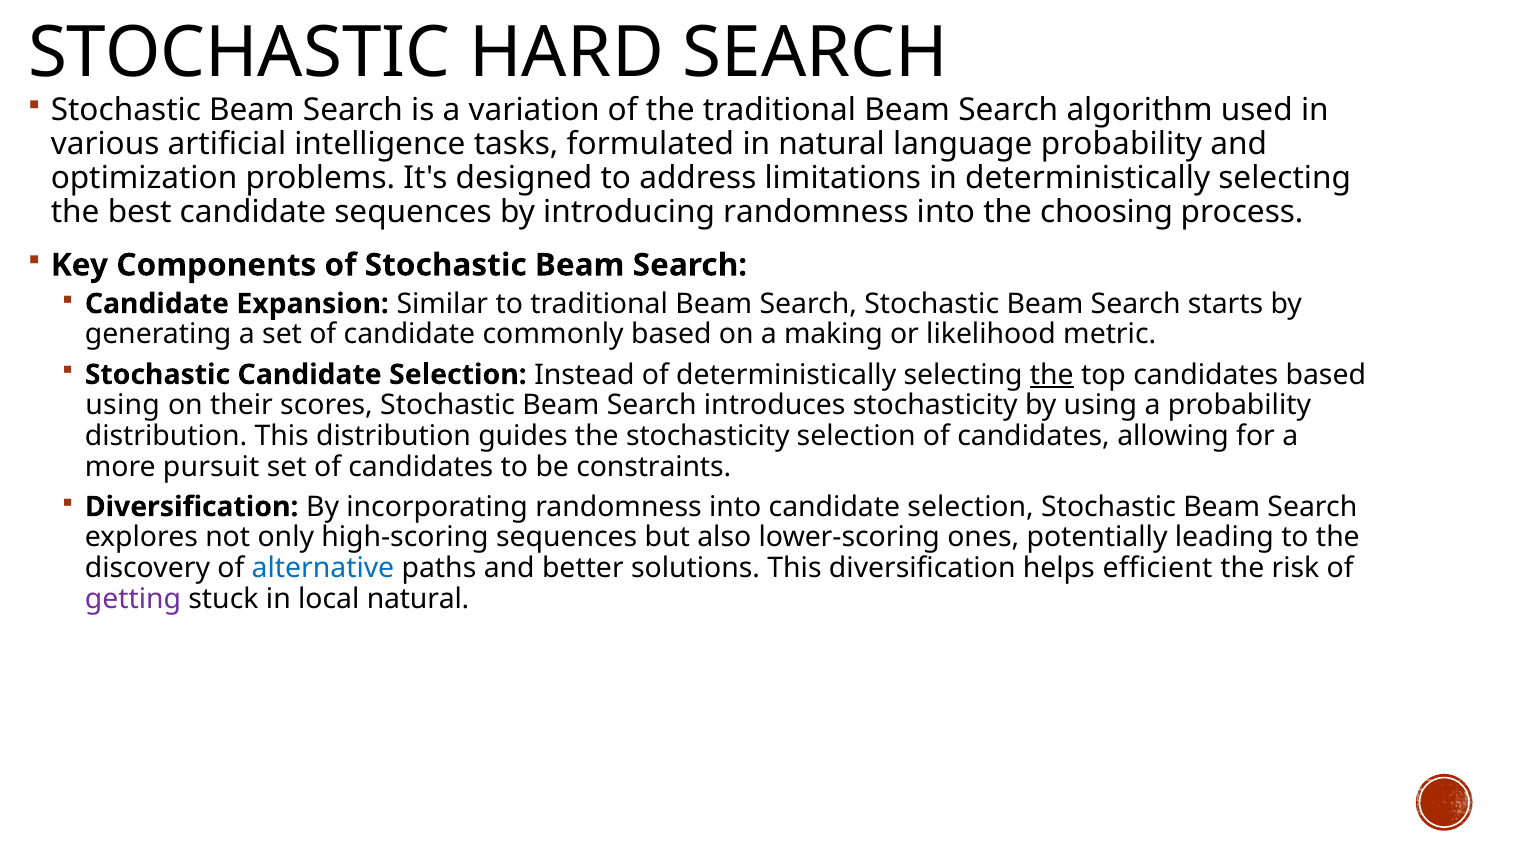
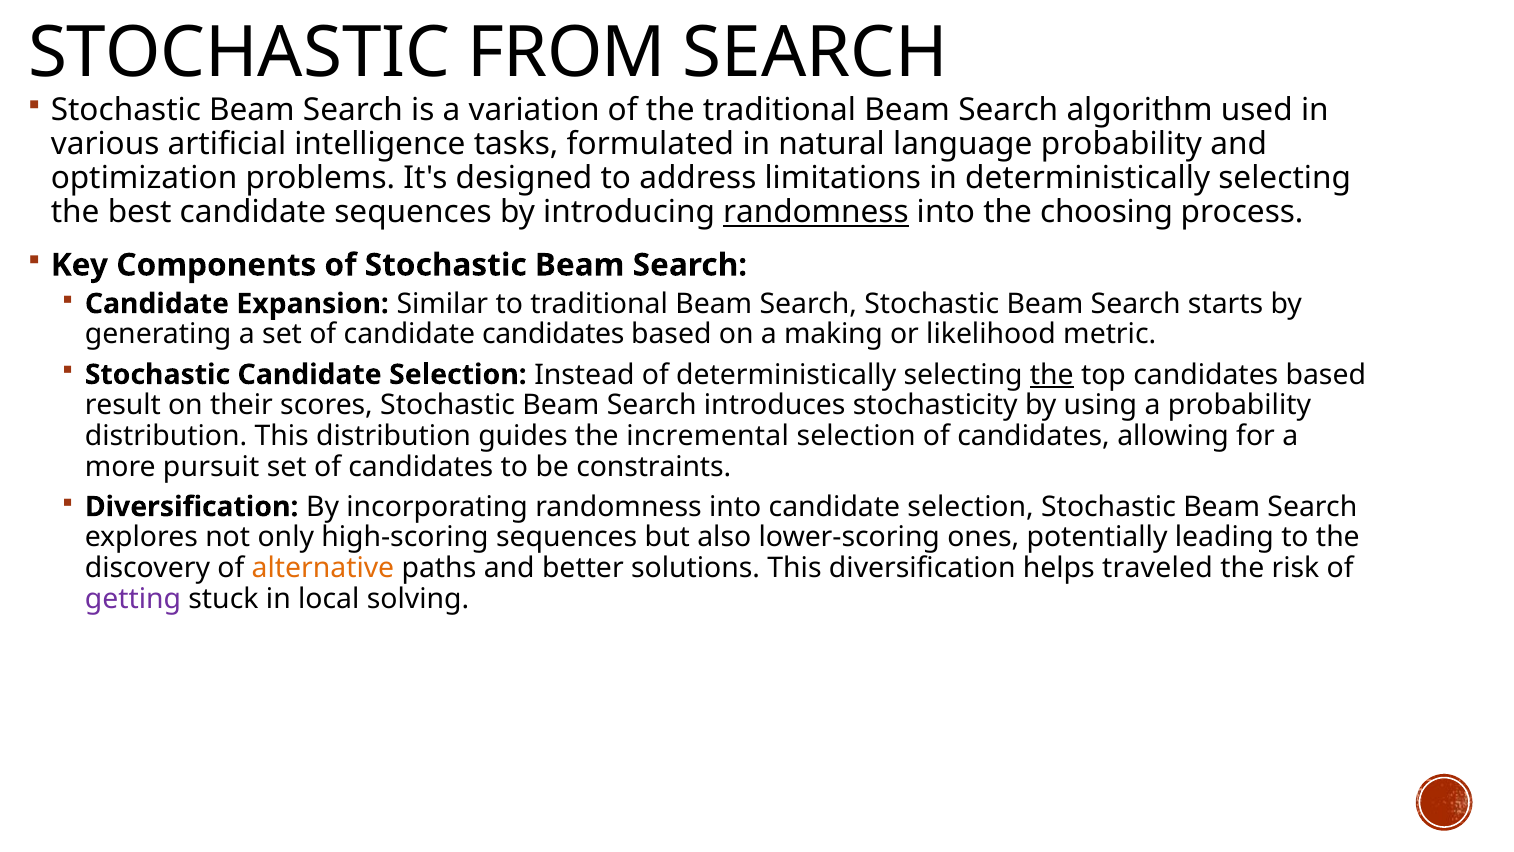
HARD: HARD -> FROM
randomness at (816, 212) underline: none -> present
candidate commonly: commonly -> candidates
using at (123, 405): using -> result
the stochasticity: stochasticity -> incremental
alternative colour: blue -> orange
efficient: efficient -> traveled
local natural: natural -> solving
